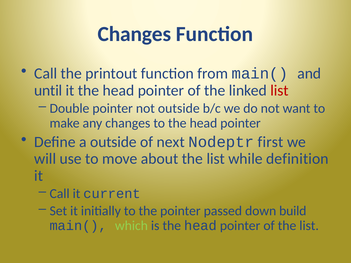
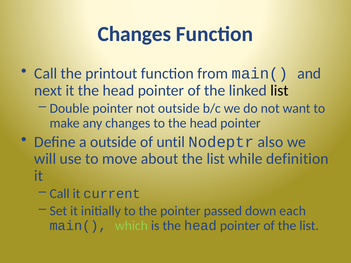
until: until -> next
list at (279, 90) colour: red -> black
next: next -> until
first: first -> also
build: build -> each
